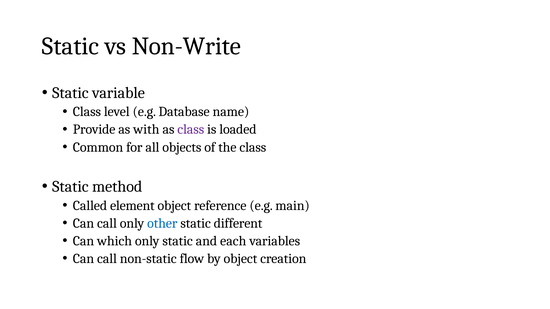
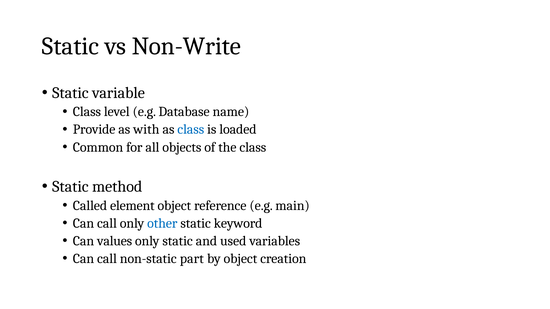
class at (191, 130) colour: purple -> blue
different: different -> keyword
which: which -> values
each: each -> used
flow: flow -> part
